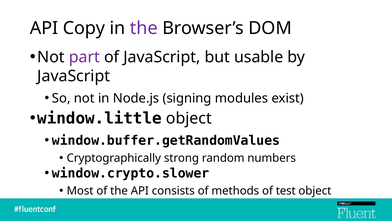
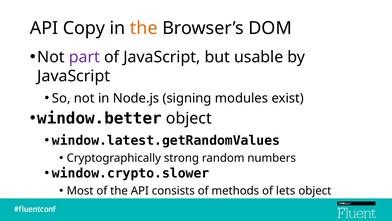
the at (144, 28) colour: purple -> orange
window.little: window.little -> window.better
window.buffer.getRandomValues: window.buffer.getRandomValues -> window.latest.getRandomValues
test: test -> lets
